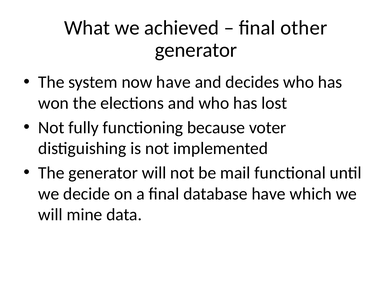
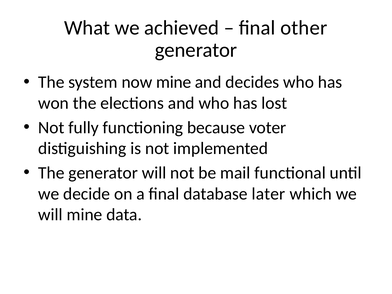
now have: have -> mine
database have: have -> later
